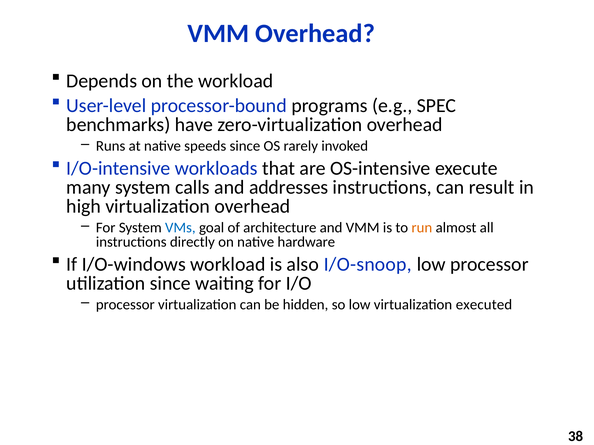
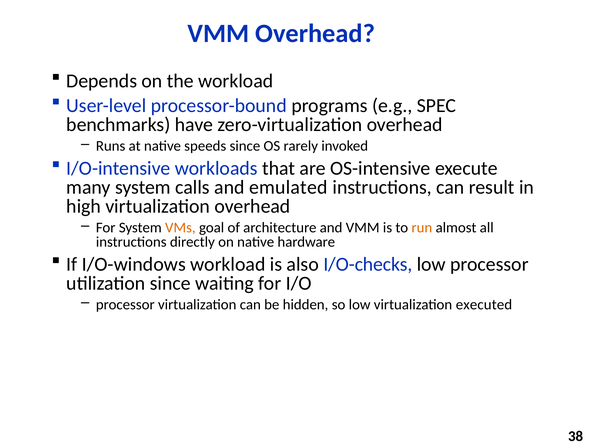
addresses: addresses -> emulated
VMs colour: blue -> orange
I/O-snoop: I/O-snoop -> I/O-checks
